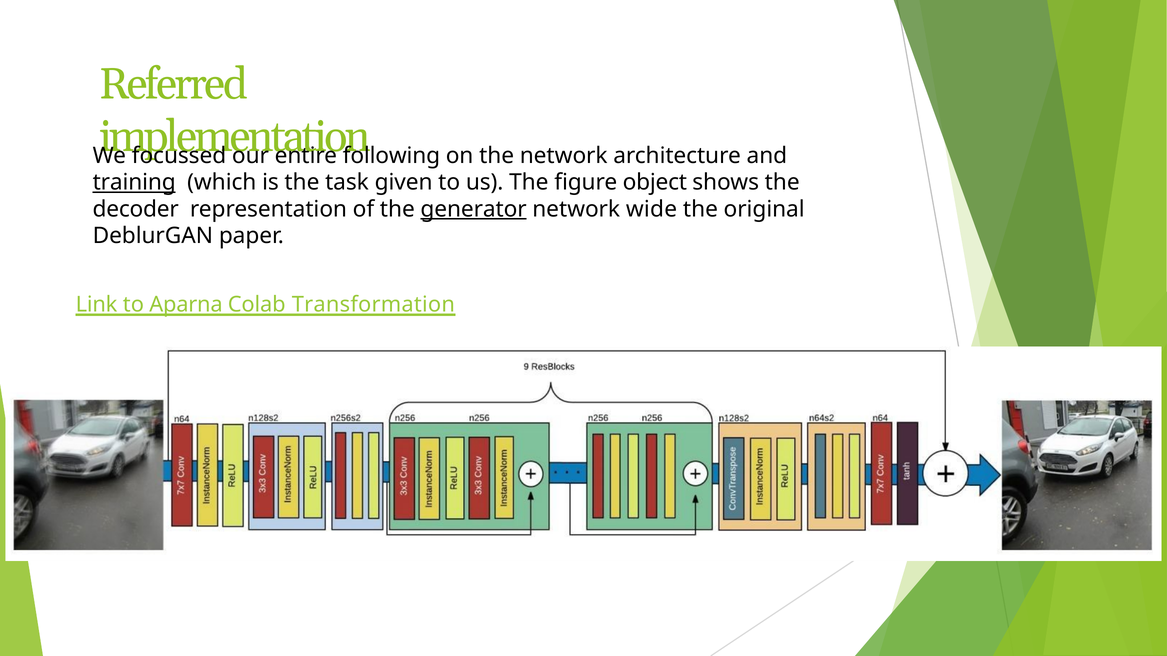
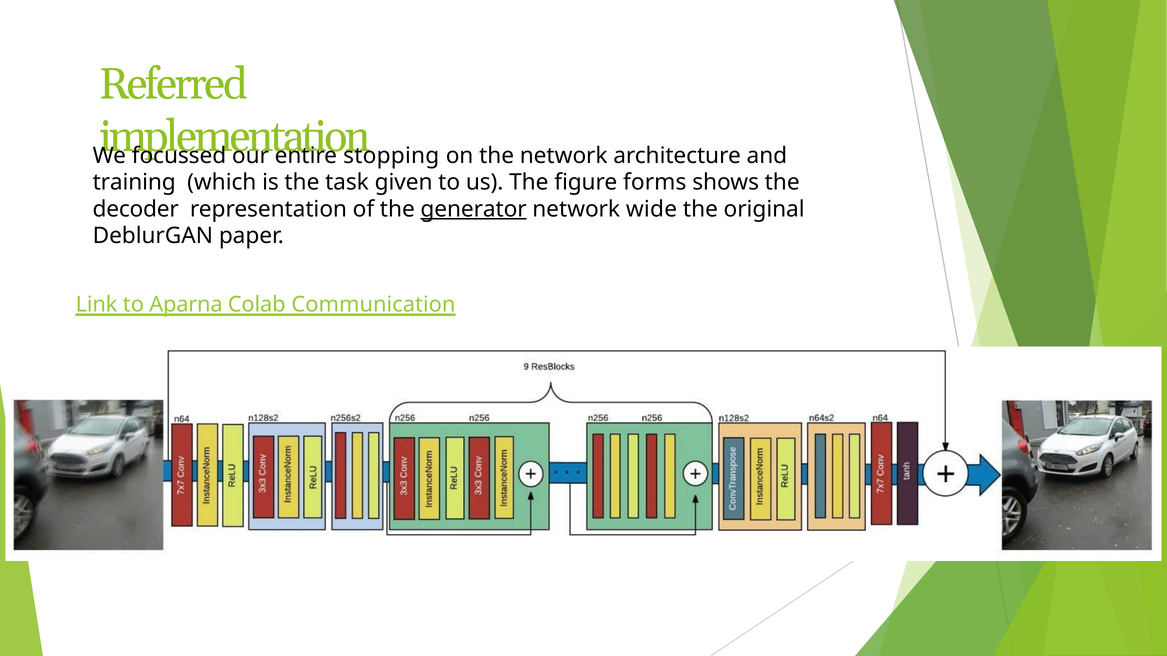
following: following -> stopping
training underline: present -> none
object: object -> forms
Transformation: Transformation -> Communication
